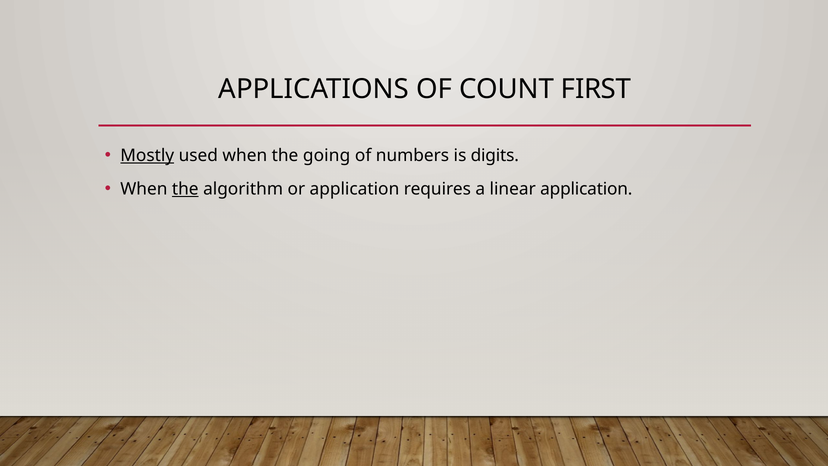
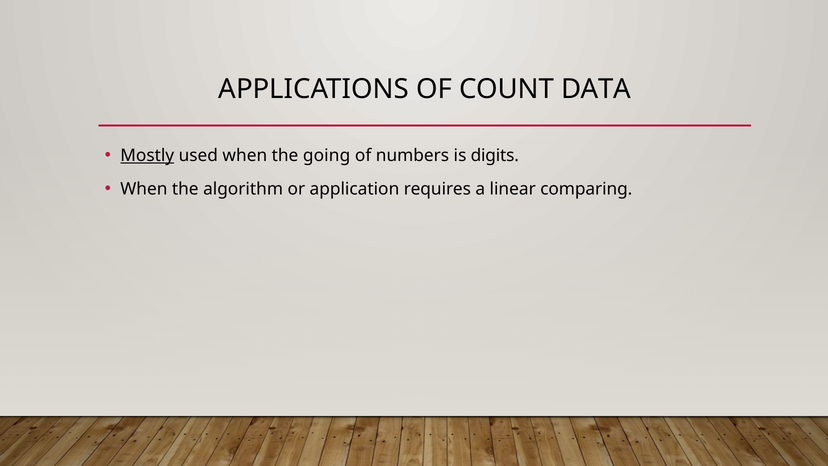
FIRST: FIRST -> DATA
the at (185, 189) underline: present -> none
linear application: application -> comparing
